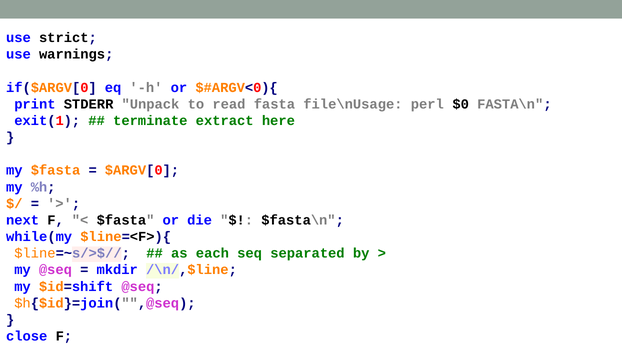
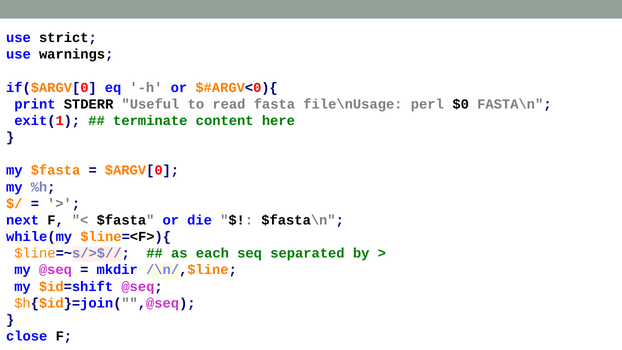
Unpack: Unpack -> Useful
extract: extract -> content
